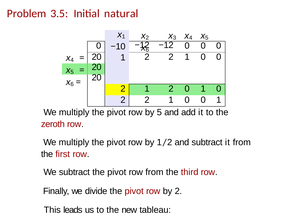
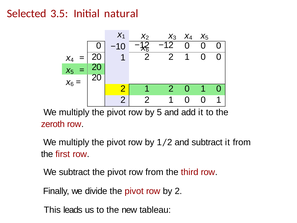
Problem: Problem -> Selected
